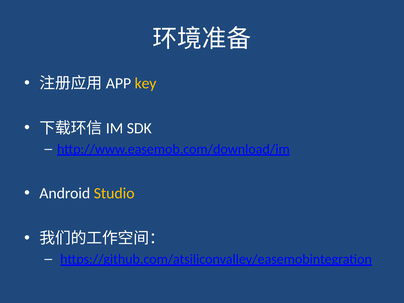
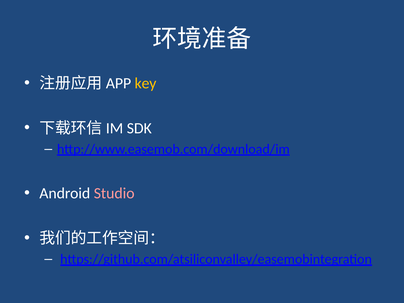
Studio colour: yellow -> pink
